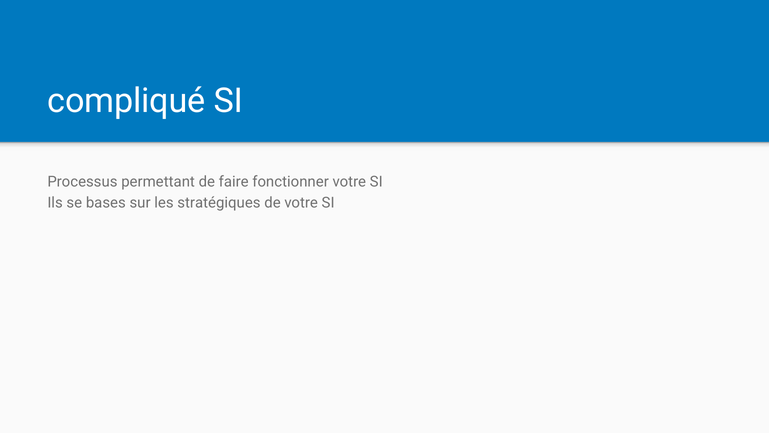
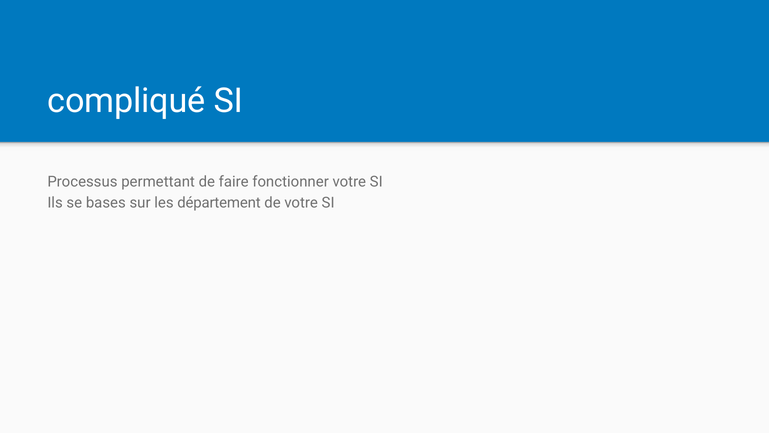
stratégiques: stratégiques -> département
